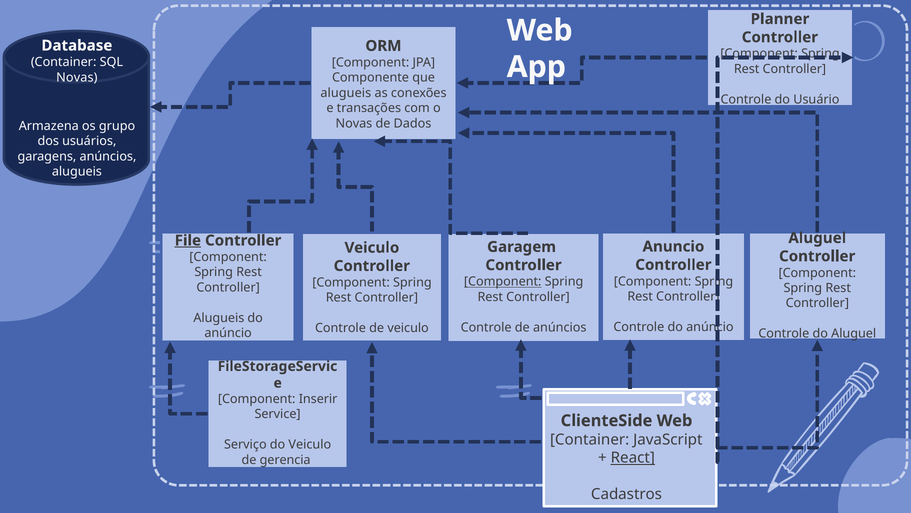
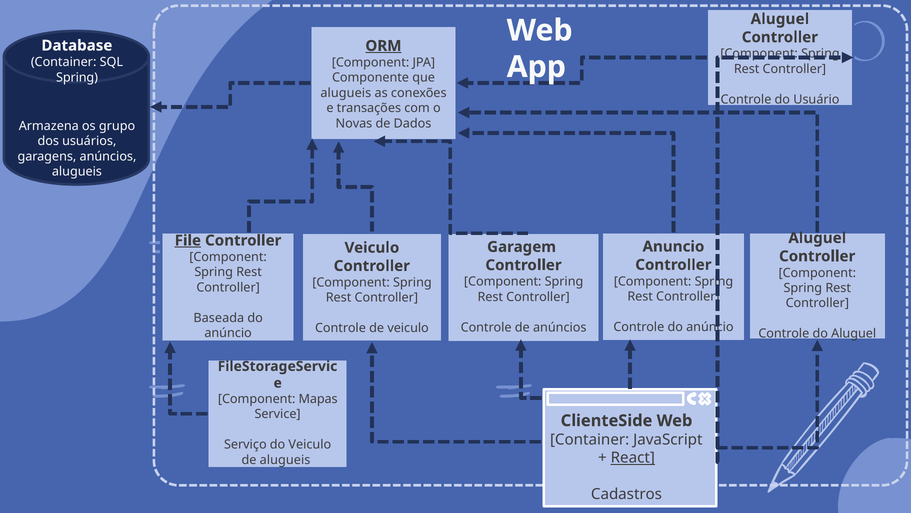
Planner at (780, 19): Planner -> Aluguel
ORM underline: none -> present
Novas at (77, 77): Novas -> Spring
Component at (503, 281) underline: present -> none
Alugueis at (219, 318): Alugueis -> Baseada
Inserir: Inserir -> Mapas
de gerencia: gerencia -> alugueis
